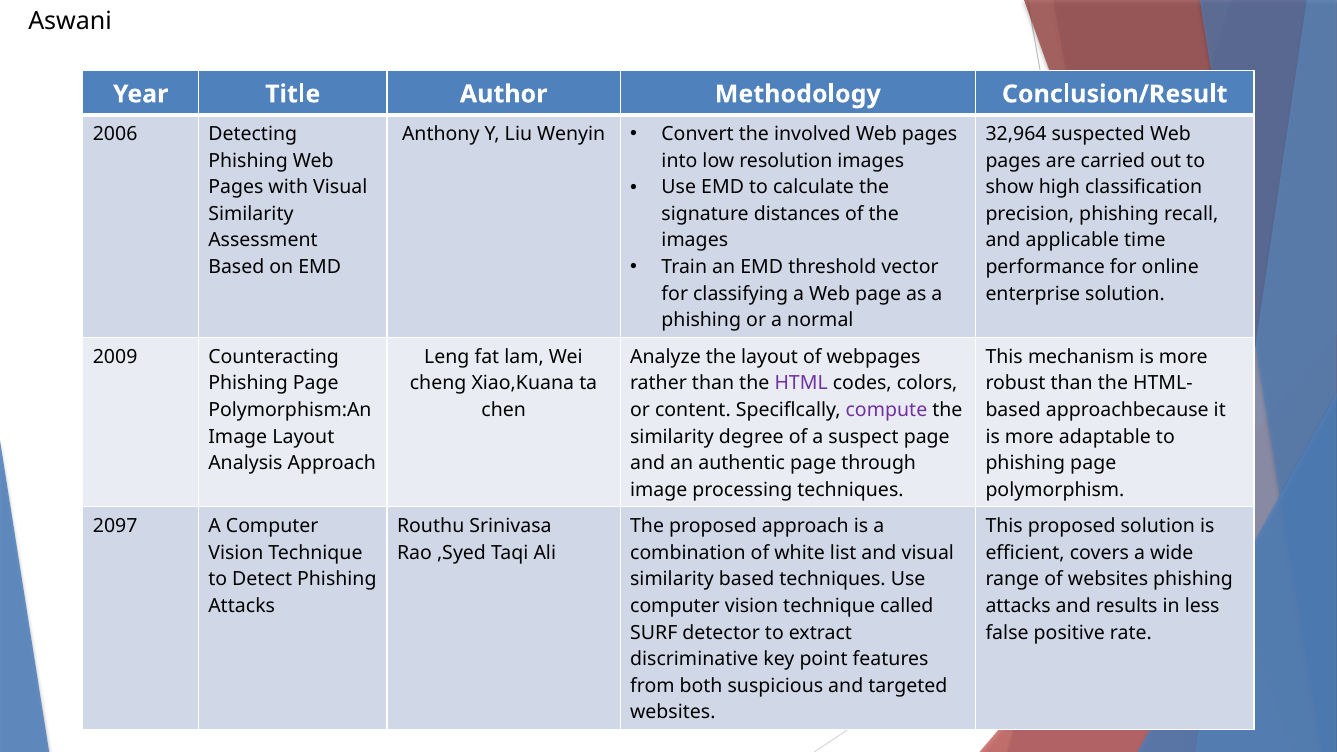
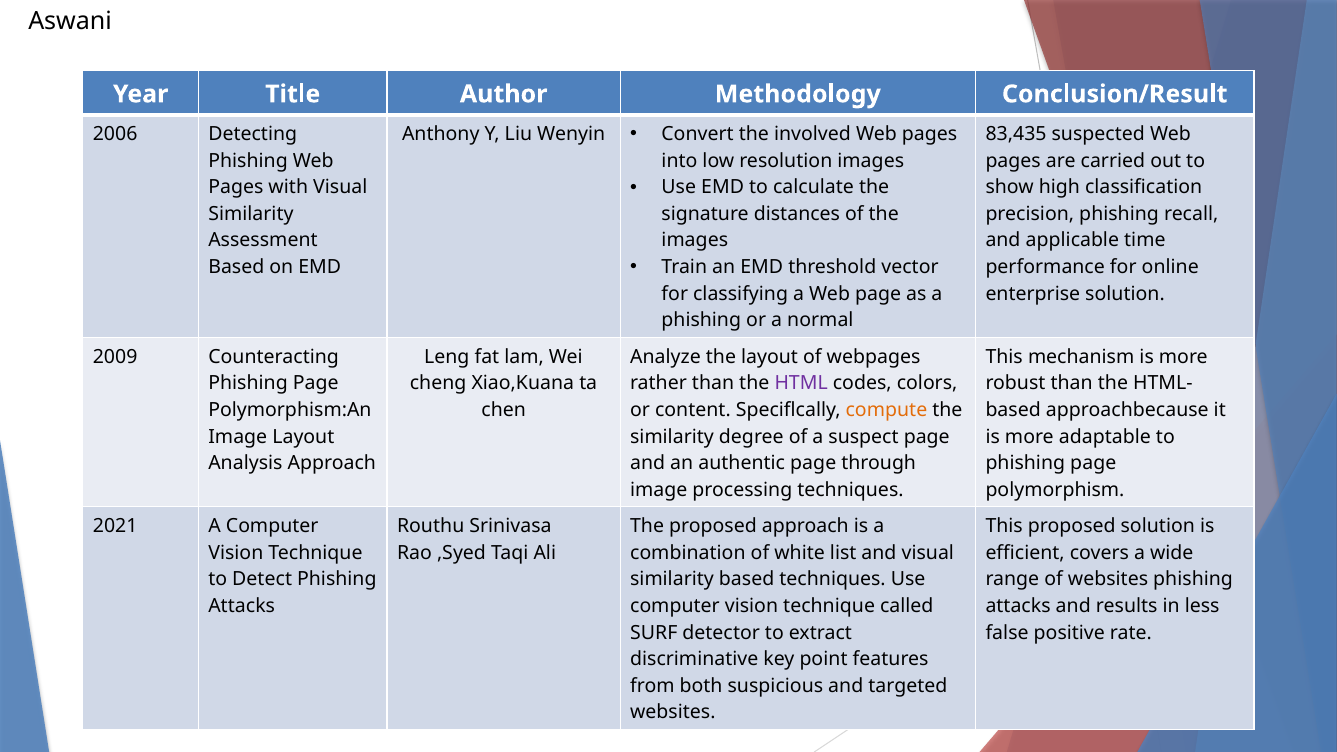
32,964: 32,964 -> 83,435
compute colour: purple -> orange
2097: 2097 -> 2021
